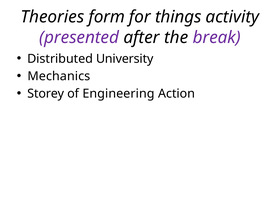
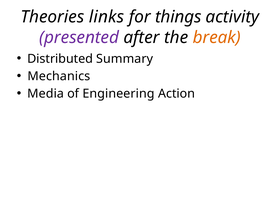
form: form -> links
break colour: purple -> orange
University: University -> Summary
Storey: Storey -> Media
